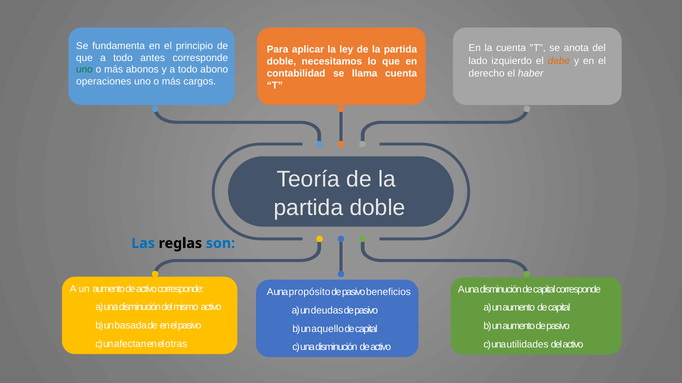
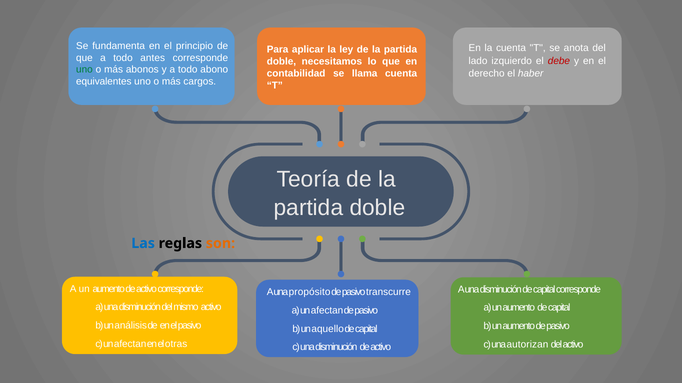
debe colour: orange -> red
operaciones: operaciones -> equivalentes
son colour: blue -> orange
beneficios: beneficios -> transcurre
a un deudas: deudas -> afectan
basada: basada -> análisis
utilidades: utilidades -> autorizan
